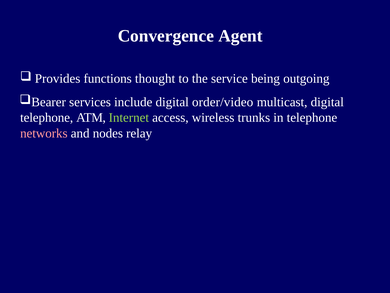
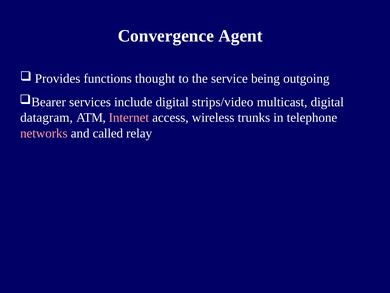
order/video: order/video -> strips/video
telephone at (47, 117): telephone -> datagram
Internet colour: light green -> pink
nodes: nodes -> called
